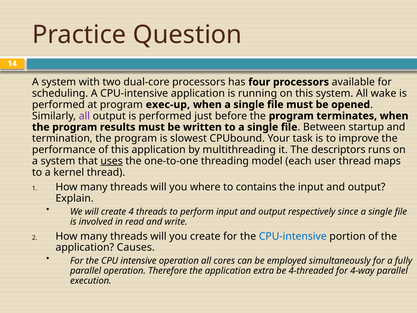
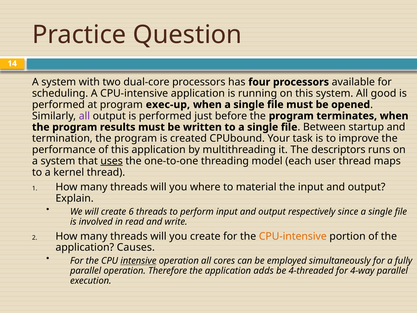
wake: wake -> good
slowest: slowest -> created
contains: contains -> material
4: 4 -> 6
CPU-intensive at (293, 236) colour: blue -> orange
intensive underline: none -> present
extra: extra -> adds
